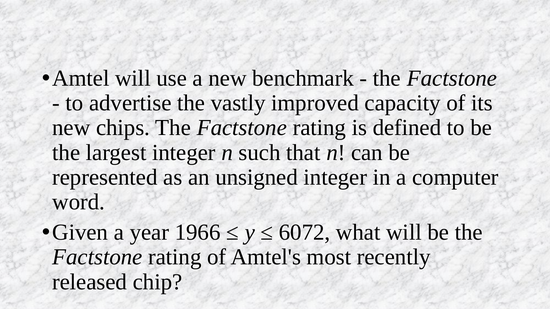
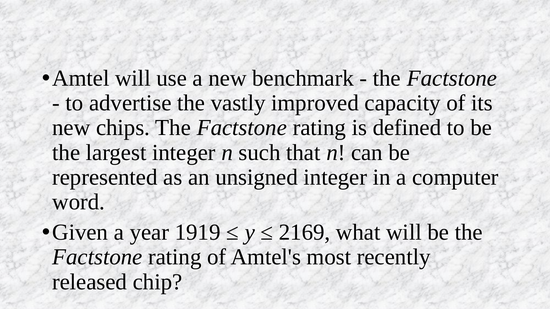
1966: 1966 -> 1919
6072: 6072 -> 2169
